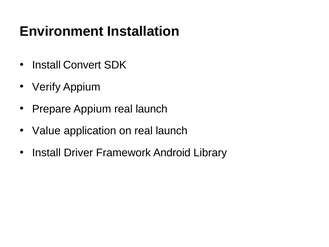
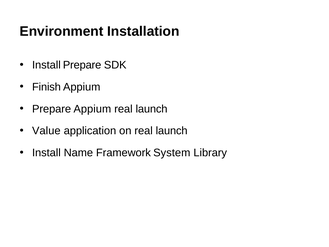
Install Convert: Convert -> Prepare
Verify: Verify -> Finish
Driver: Driver -> Name
Android: Android -> System
